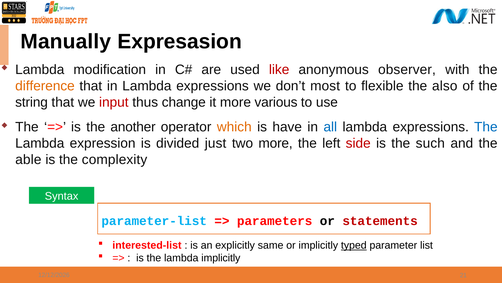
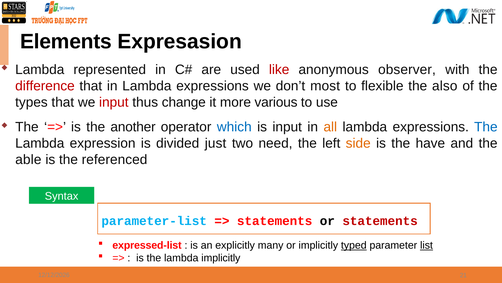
Manually: Manually -> Elements
modification: modification -> represented
difference colour: orange -> red
string: string -> types
which colour: orange -> blue
is have: have -> input
all colour: blue -> orange
two more: more -> need
side colour: red -> orange
such: such -> have
complexity: complexity -> referenced
parameters at (275, 220): parameters -> statements
interested-list: interested-list -> expressed-list
same: same -> many
list underline: none -> present
